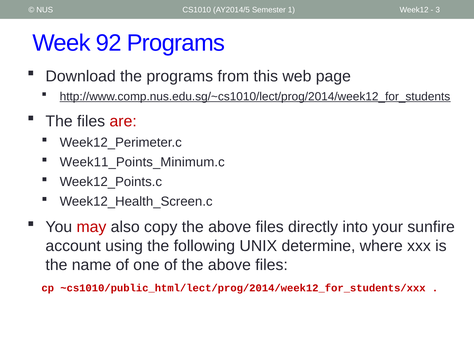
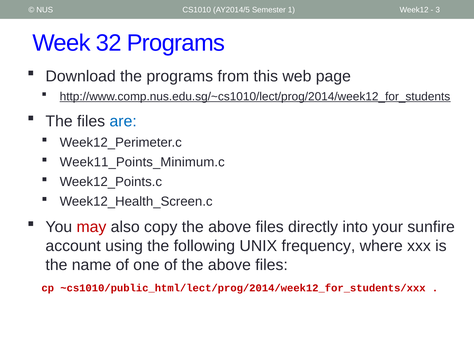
92: 92 -> 32
are colour: red -> blue
determine: determine -> frequency
